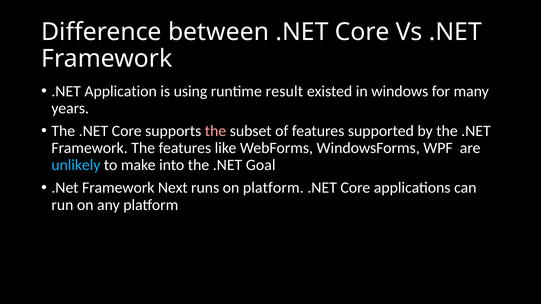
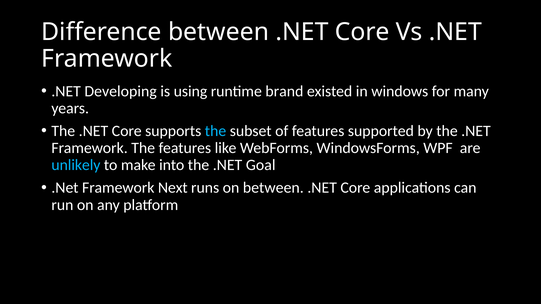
Application: Application -> Developing
result: result -> brand
the at (216, 131) colour: pink -> light blue
on platform: platform -> between
